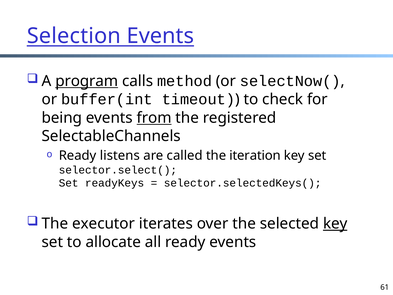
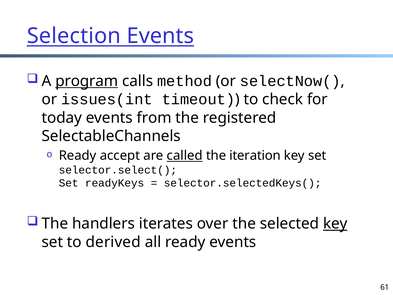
buffer(int: buffer(int -> issues(int
being: being -> today
from underline: present -> none
listens: listens -> accept
called underline: none -> present
executor: executor -> handlers
allocate: allocate -> derived
